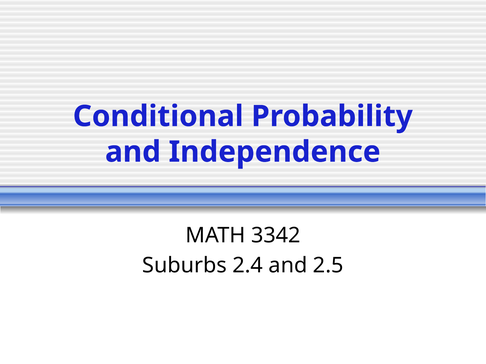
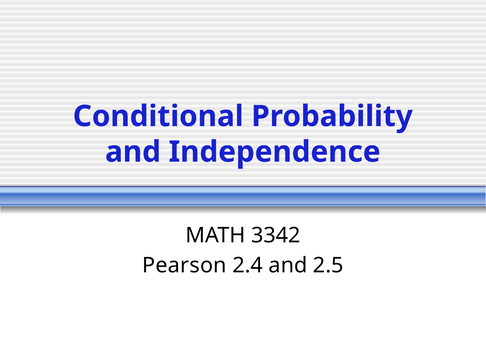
Suburbs: Suburbs -> Pearson
